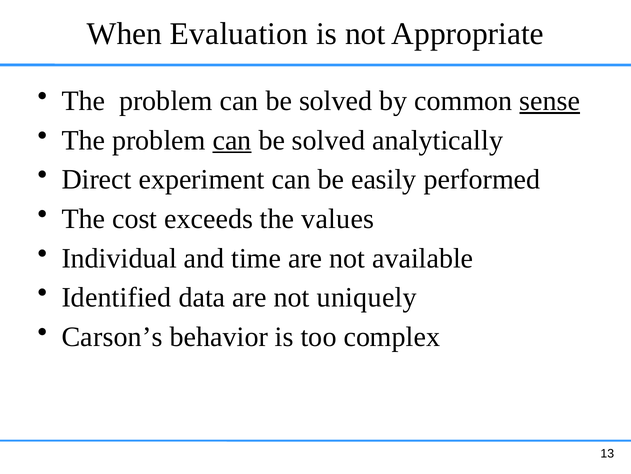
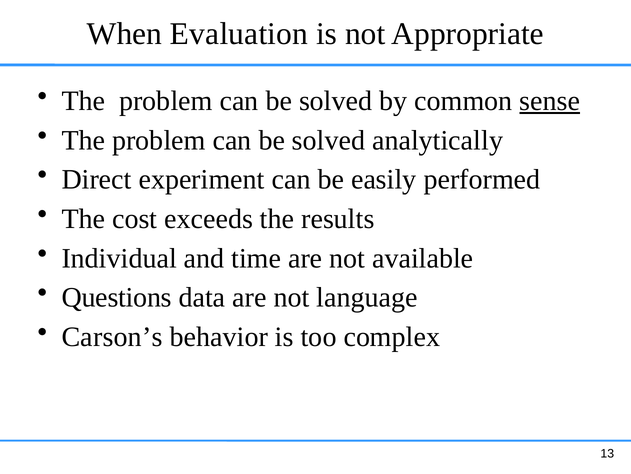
can at (232, 140) underline: present -> none
values: values -> results
Identified: Identified -> Questions
uniquely: uniquely -> language
